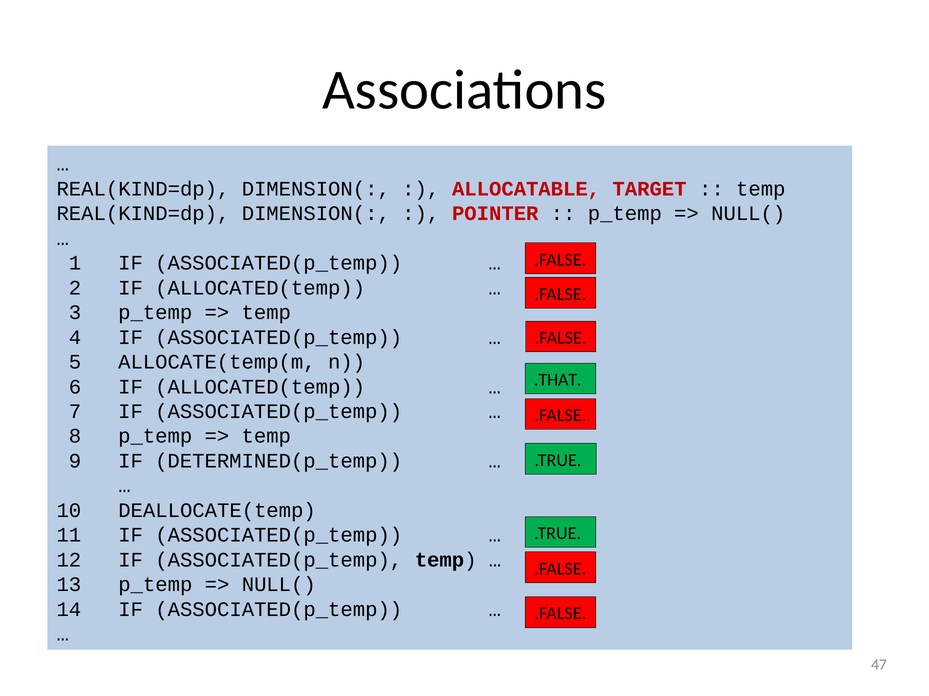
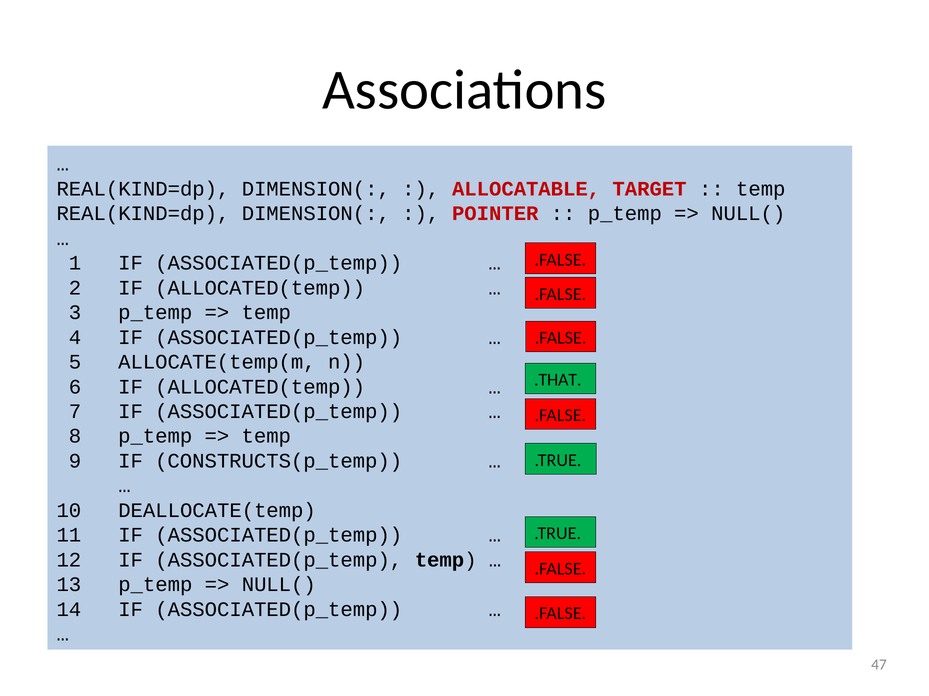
DETERMINED(p_temp: DETERMINED(p_temp -> CONSTRUCTS(p_temp
